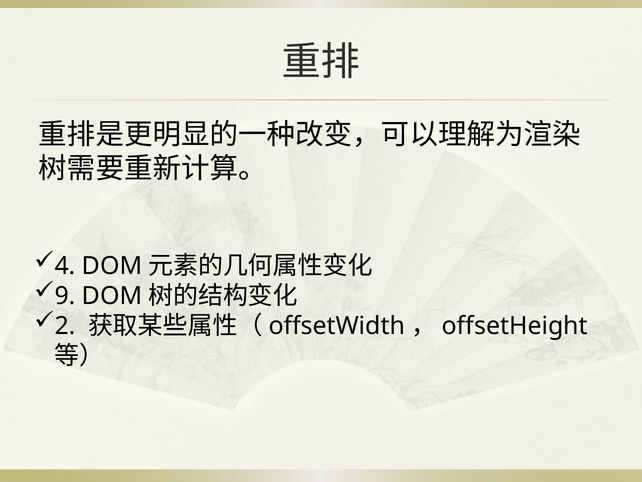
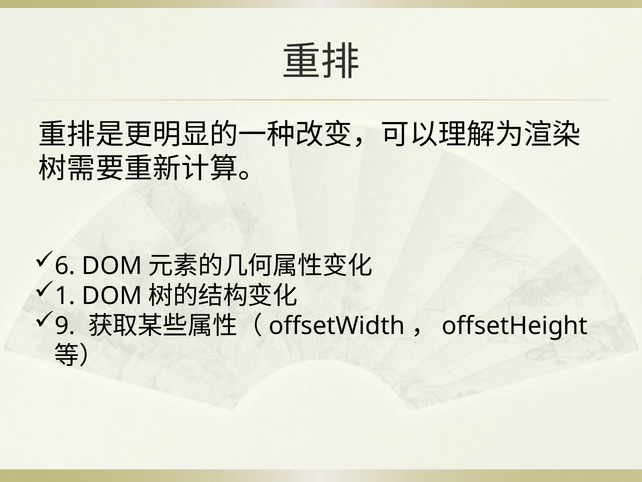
4: 4 -> 6
9: 9 -> 1
2: 2 -> 9
